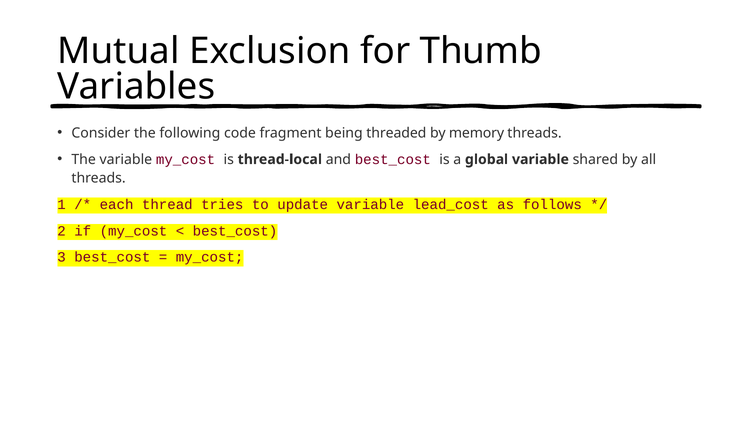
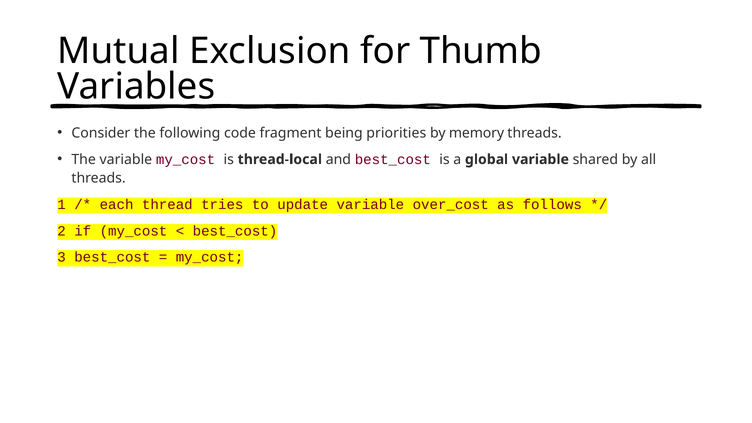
threaded: threaded -> priorities
lead_cost: lead_cost -> over_cost
